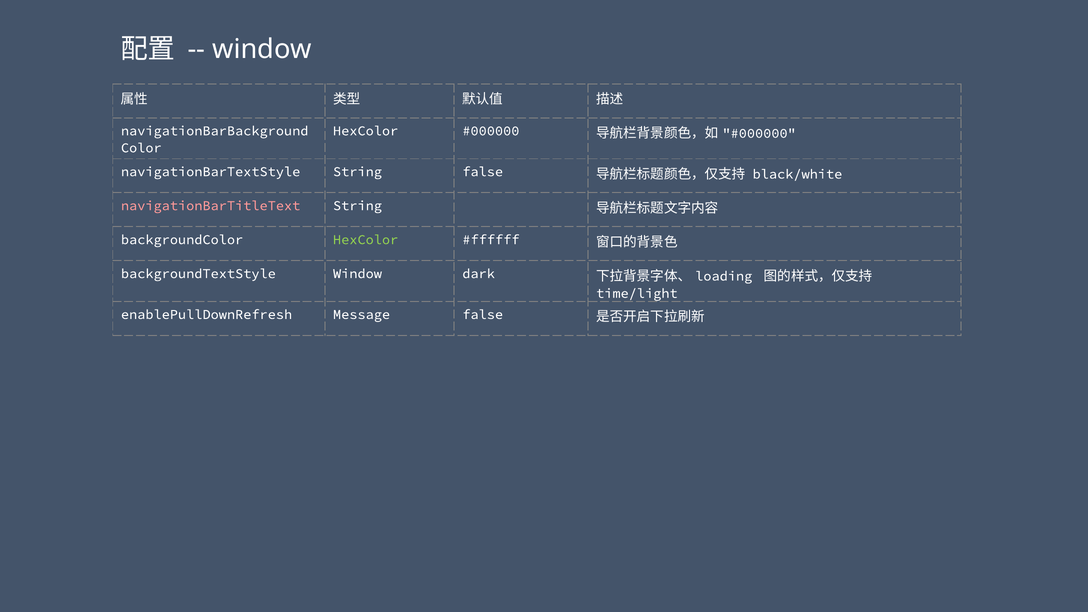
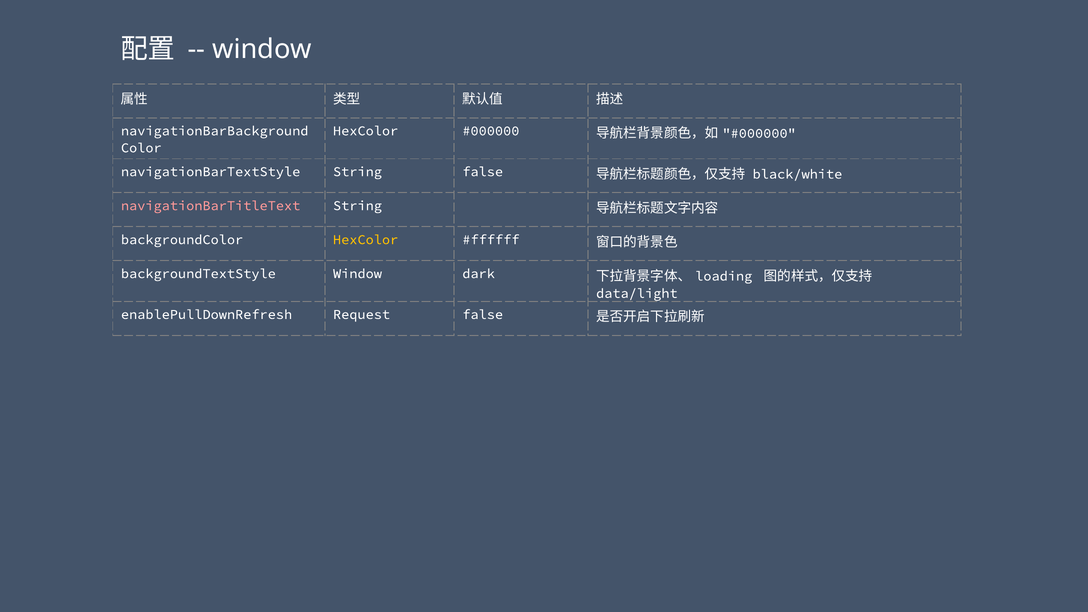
HexColor at (366, 240) colour: light green -> yellow
time/light: time/light -> data/light
Message: Message -> Request
